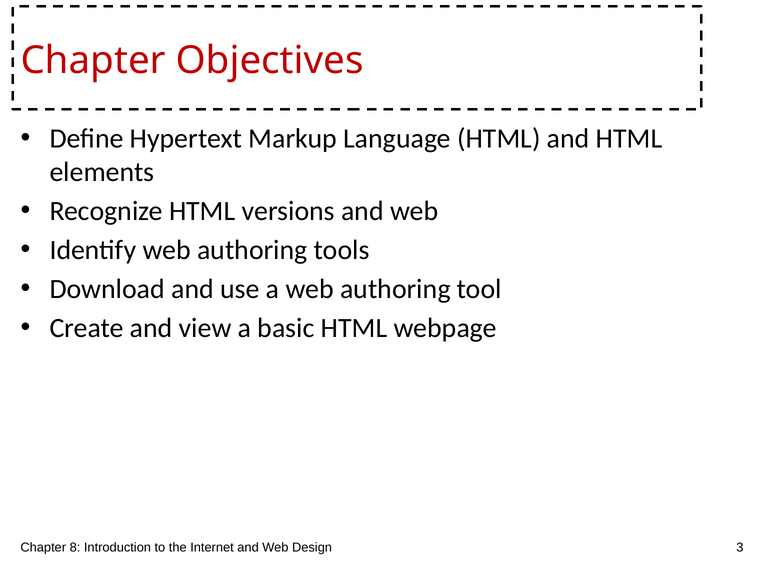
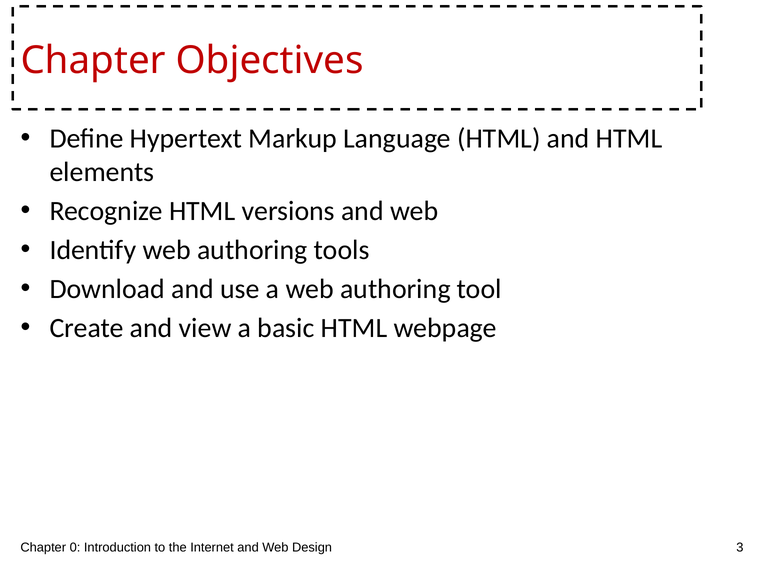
8: 8 -> 0
